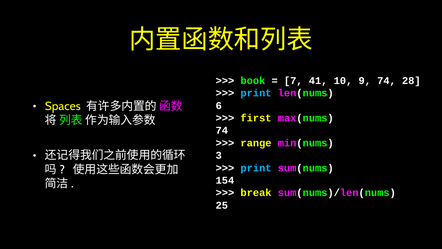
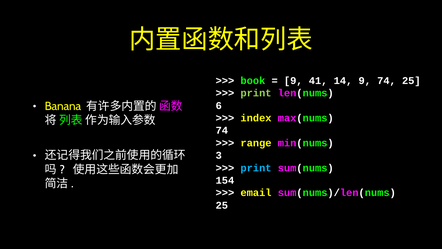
7 at (293, 81): 7 -> 9
10: 10 -> 14
74 28: 28 -> 25
print at (256, 93) colour: light blue -> light green
Spaces: Spaces -> Banana
first: first -> index
break: break -> email
